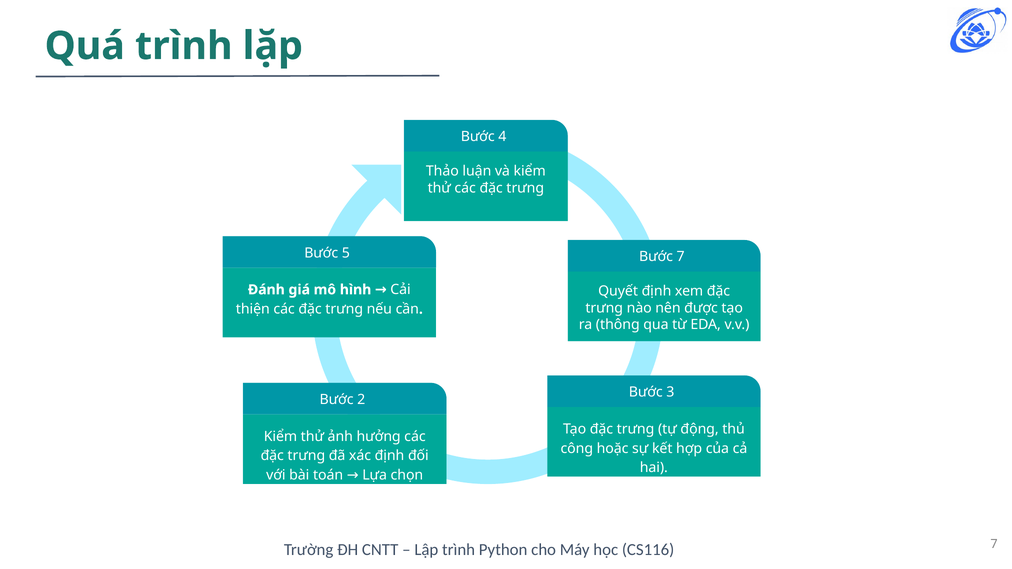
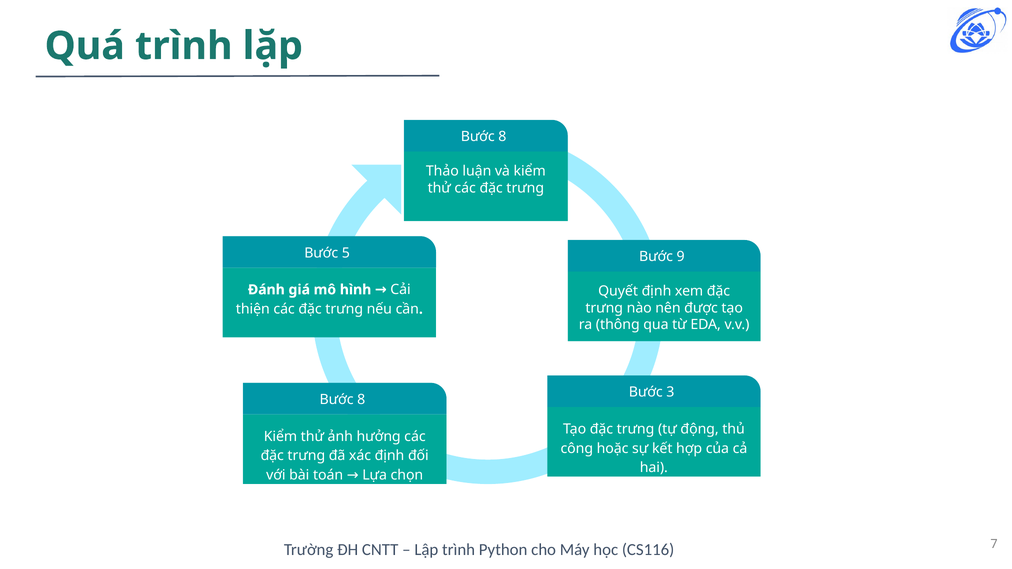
4 at (502, 137): 4 -> 8
Bước 7: 7 -> 9
2 at (361, 400): 2 -> 8
